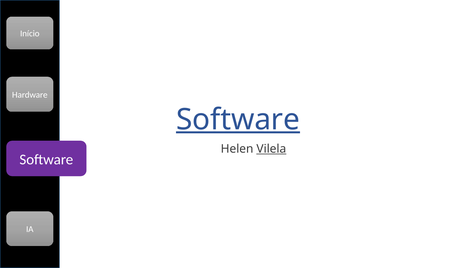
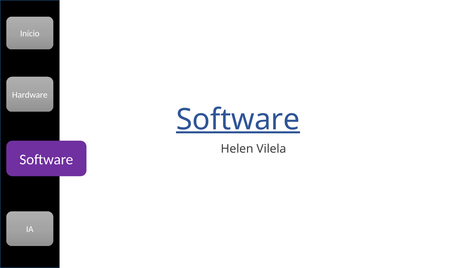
Vilela underline: present -> none
